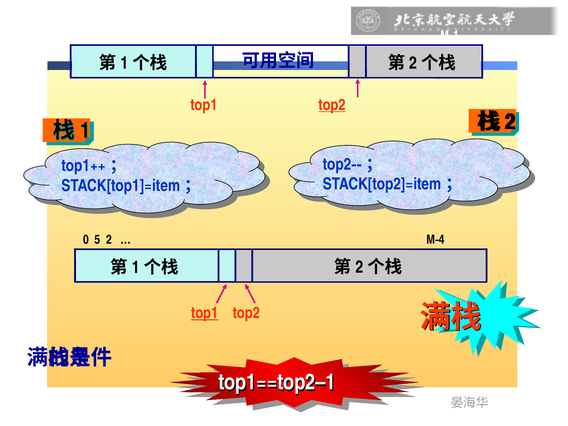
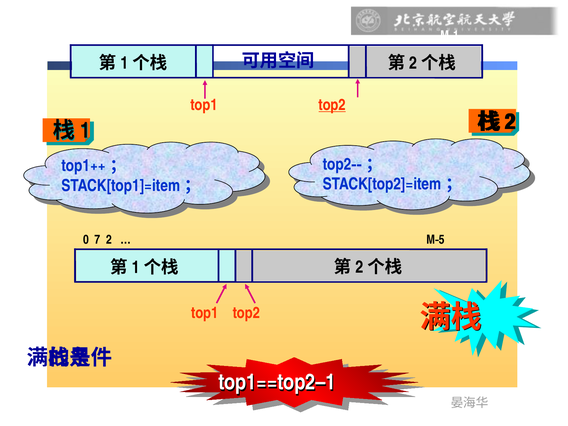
5: 5 -> 7
4: 4 -> 5
top1 at (205, 313) underline: present -> none
